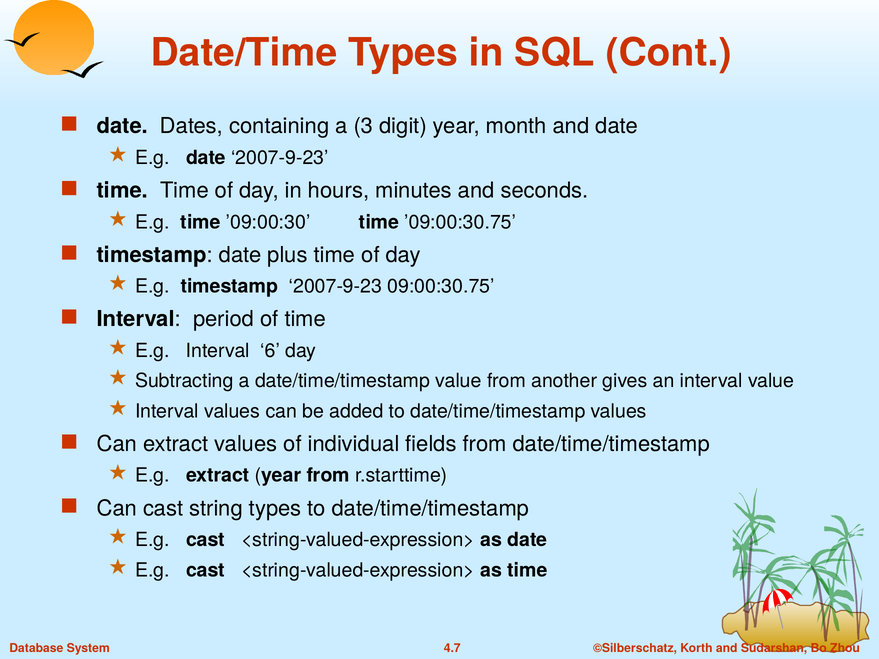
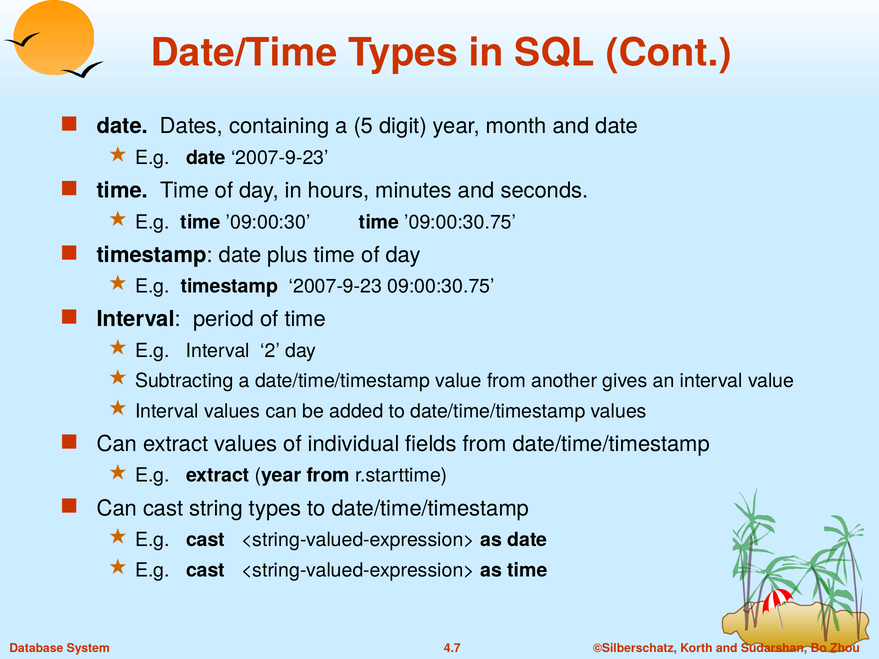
3: 3 -> 5
6: 6 -> 2
